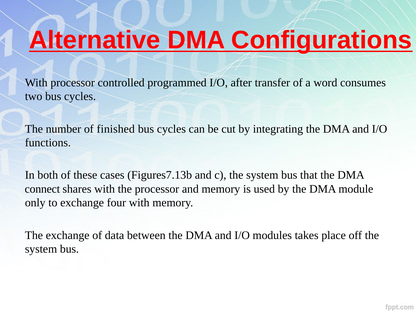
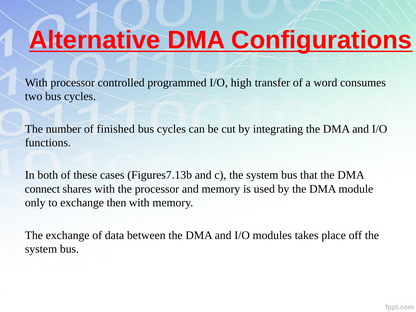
after: after -> high
four: four -> then
